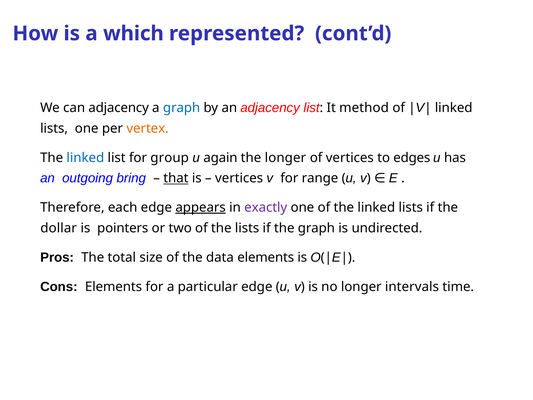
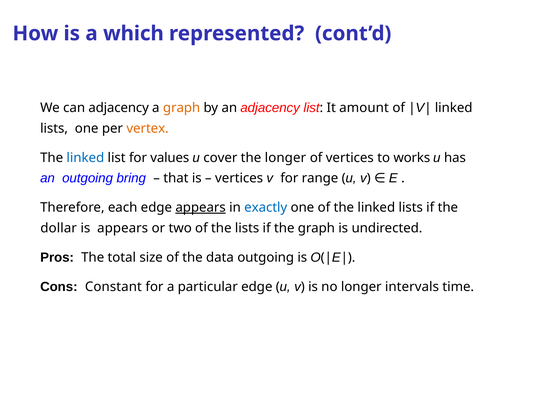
graph at (182, 108) colour: blue -> orange
method: method -> amount
group: group -> values
again: again -> cover
edges: edges -> works
that underline: present -> none
exactly colour: purple -> blue
is pointers: pointers -> appears
data elements: elements -> outgoing
Cons Elements: Elements -> Constant
